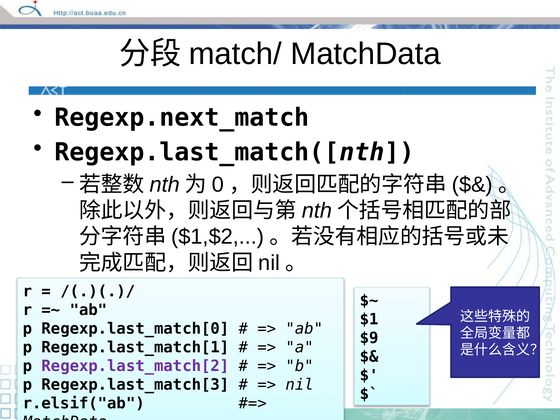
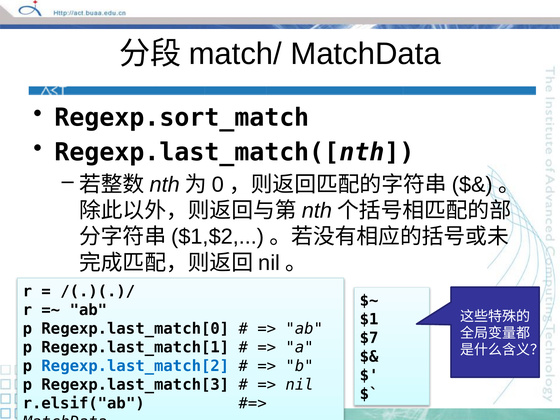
Regexp.next_match: Regexp.next_match -> Regexp.sort_match
$9: $9 -> $7
Regexp.last_match[2 colour: purple -> blue
